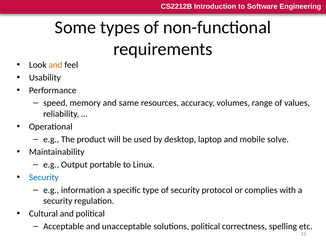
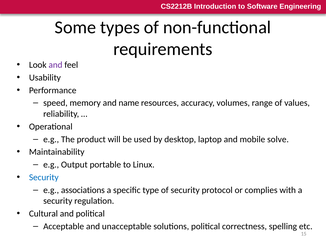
and at (55, 65) colour: orange -> purple
same: same -> name
information: information -> associations
